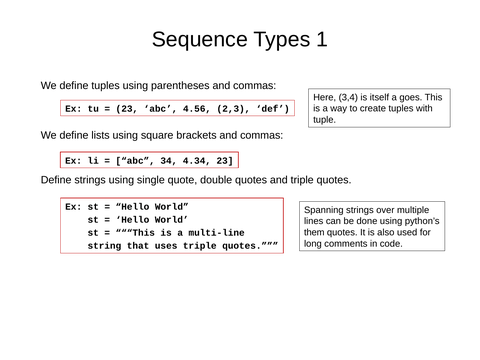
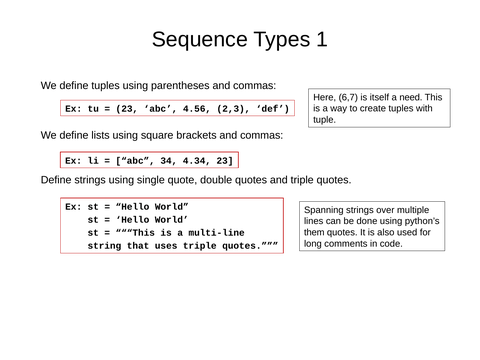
3,4: 3,4 -> 6,7
goes: goes -> need
